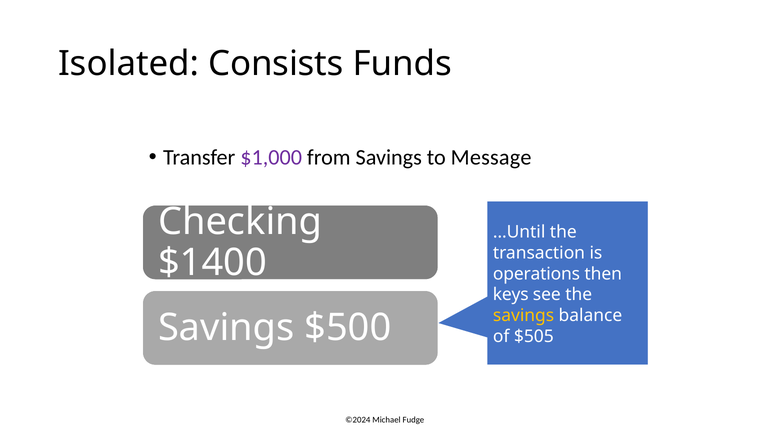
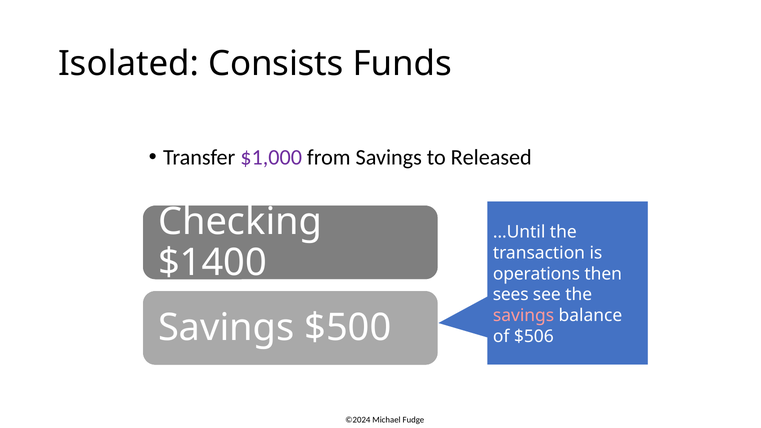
Message: Message -> Released
keys: keys -> sees
savings at (524, 316) colour: yellow -> pink
$505: $505 -> $506
